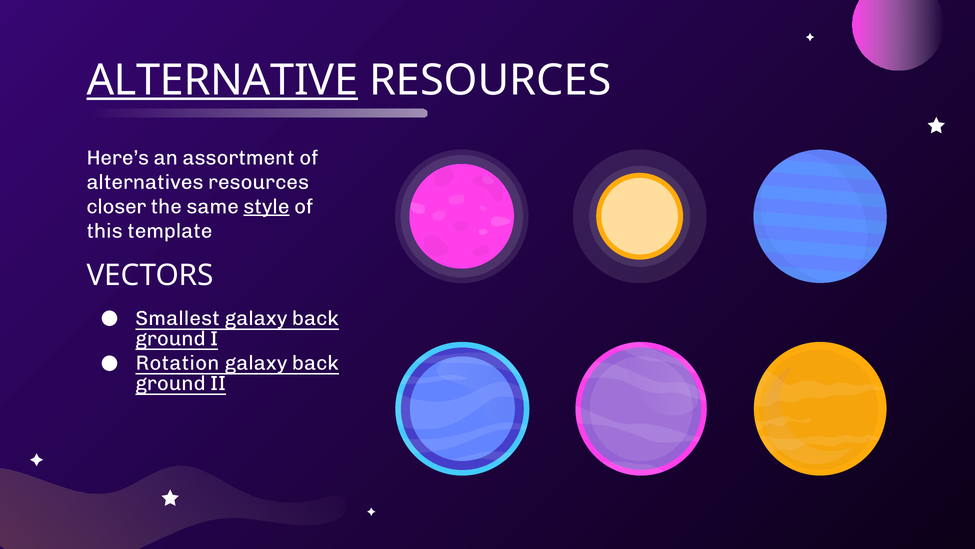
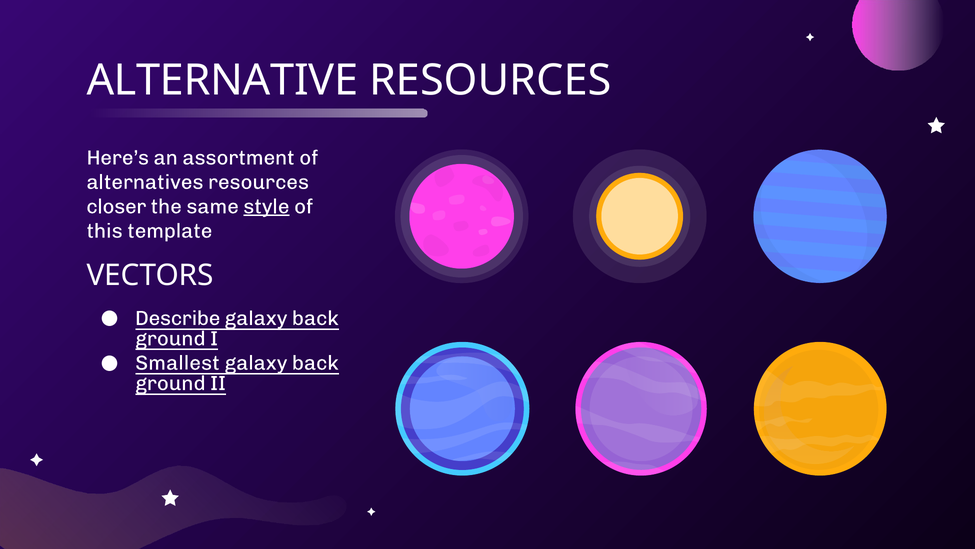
ALTERNATIVE underline: present -> none
Smallest: Smallest -> Describe
Rotation: Rotation -> Smallest
